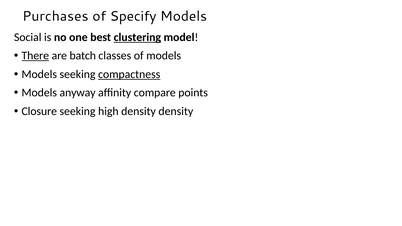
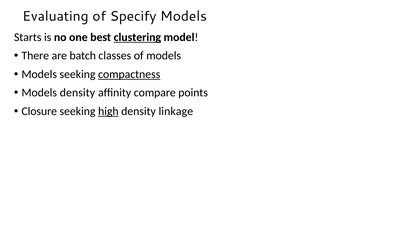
Purchases: Purchases -> Evaluating
Social: Social -> Starts
There underline: present -> none
Models anyway: anyway -> density
high underline: none -> present
density density: density -> linkage
